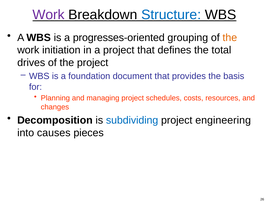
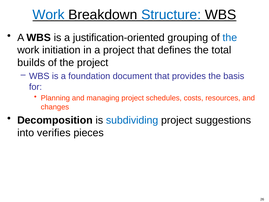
Work at (49, 15) colour: purple -> blue
progresses-oriented: progresses-oriented -> justification-oriented
the at (230, 38) colour: orange -> blue
drives: drives -> builds
engineering: engineering -> suggestions
causes: causes -> verifies
